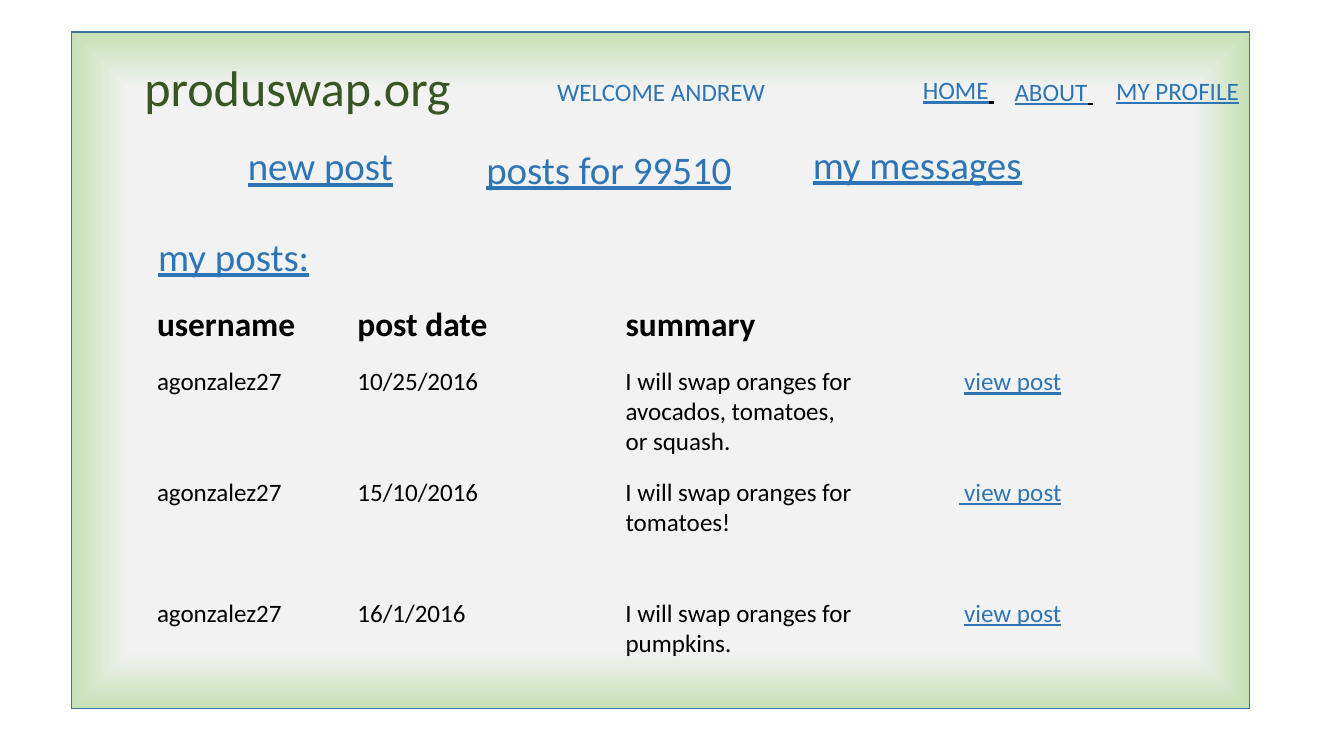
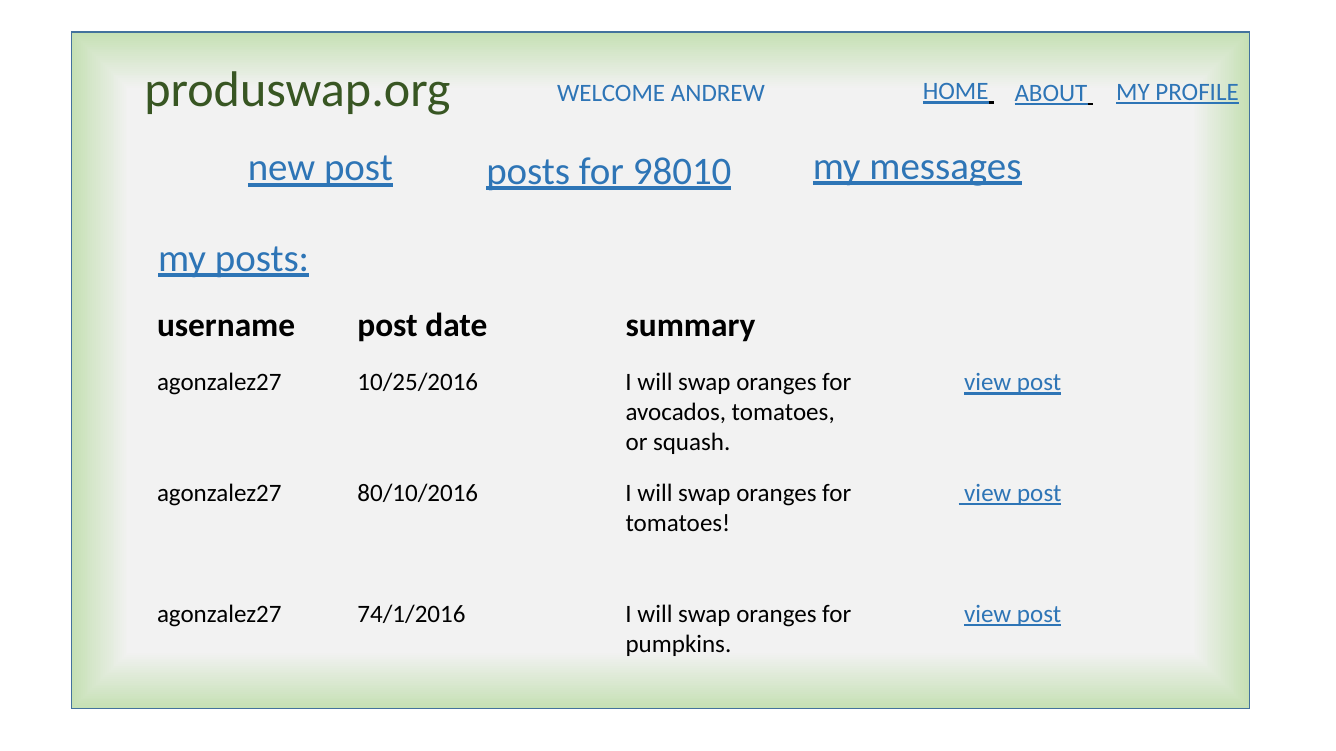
99510: 99510 -> 98010
15/10/2016: 15/10/2016 -> 80/10/2016
16/1/2016: 16/1/2016 -> 74/1/2016
